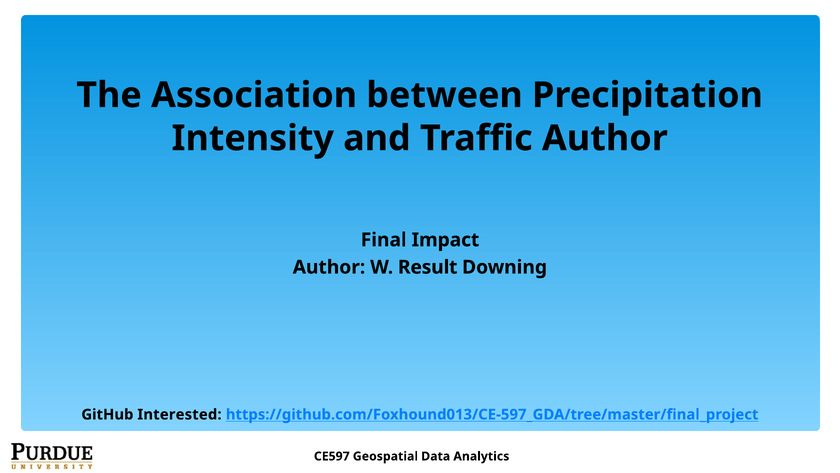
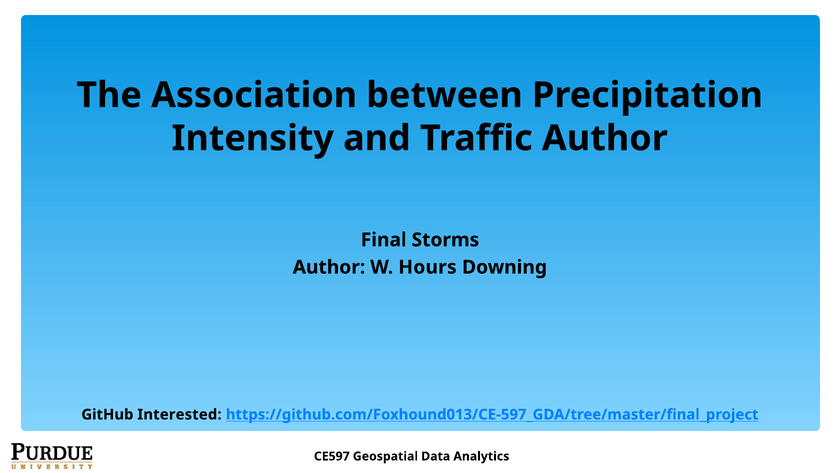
Impact: Impact -> Storms
Result: Result -> Hours
